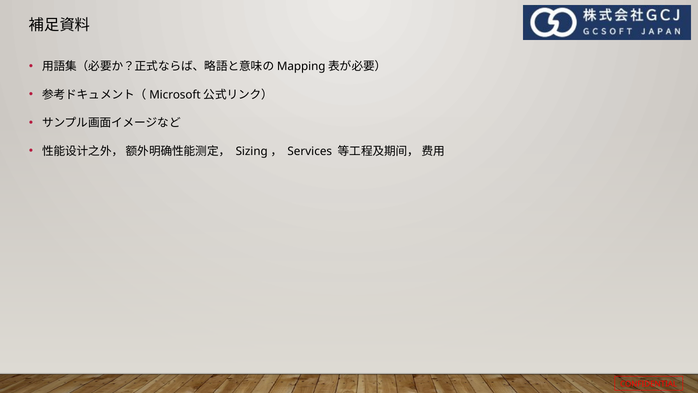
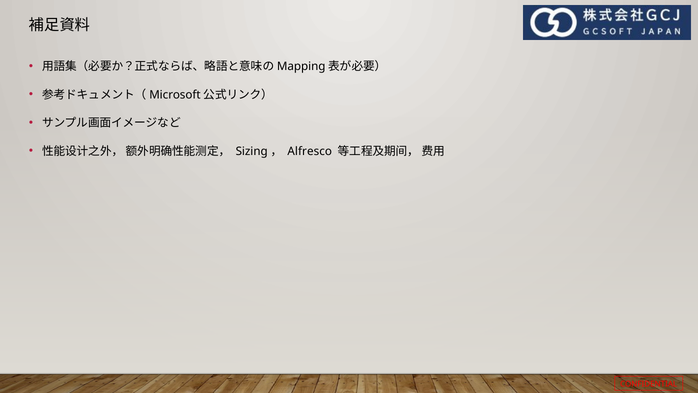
Services: Services -> Alfresco
